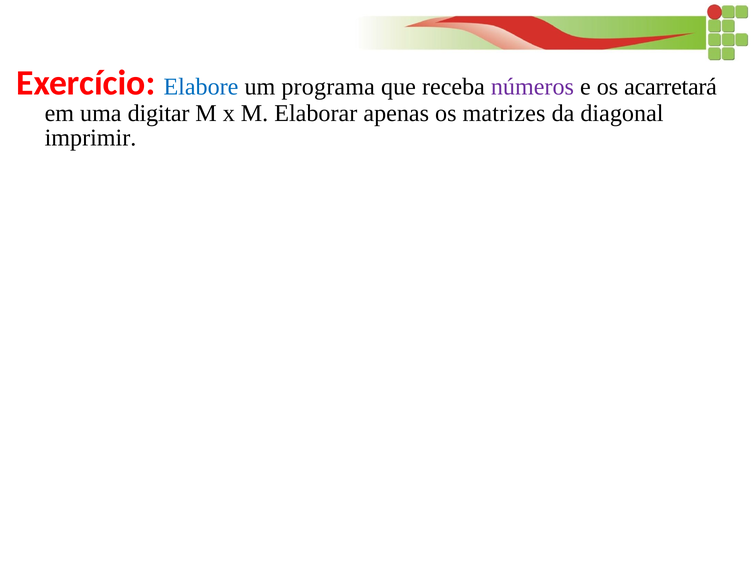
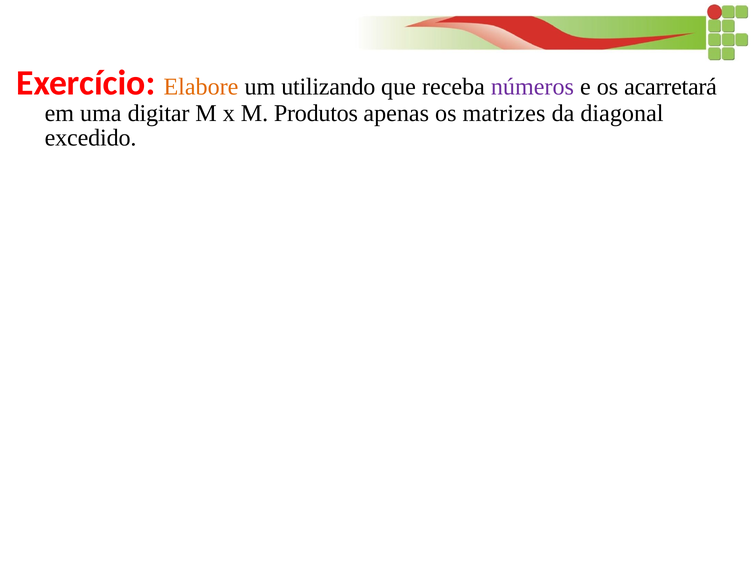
Elabore colour: blue -> orange
programa: programa -> utilizando
Elaborar: Elaborar -> Produtos
imprimir: imprimir -> excedido
